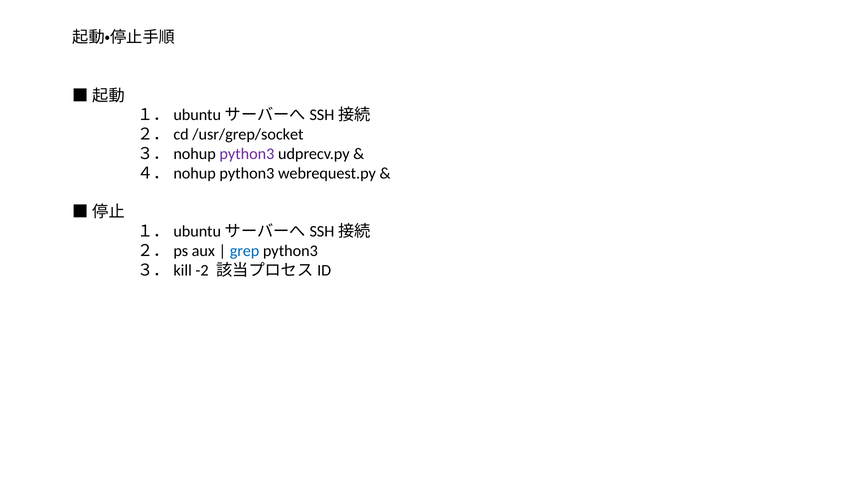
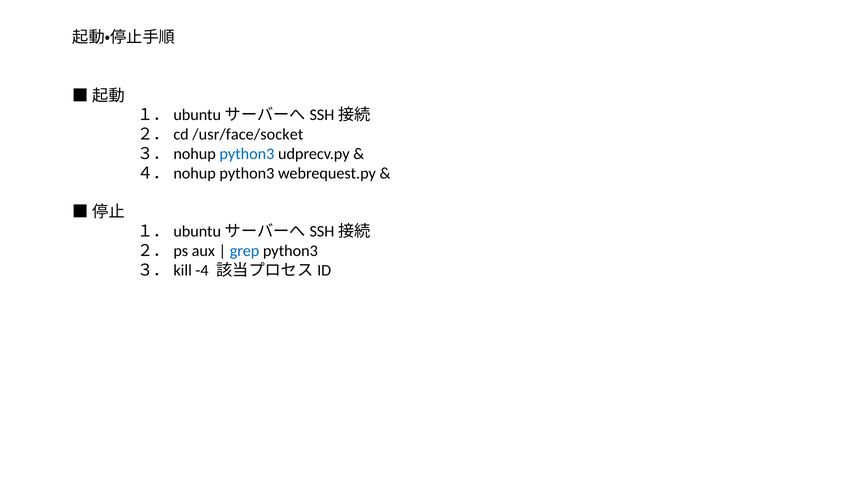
/usr/grep/socket: /usr/grep/socket -> /usr/face/socket
python3 at (247, 154) colour: purple -> blue
-2: -2 -> -4
